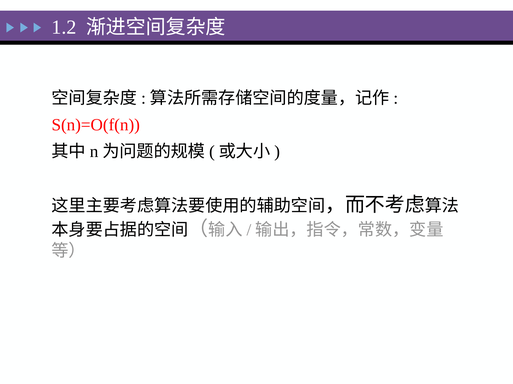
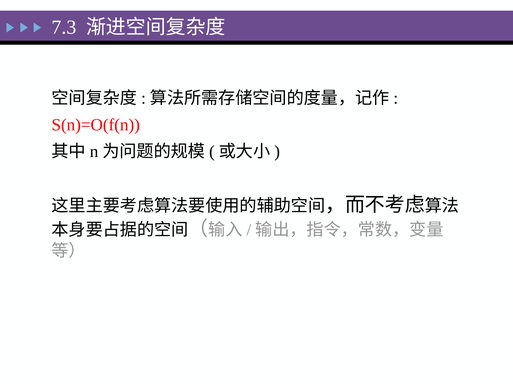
1.2: 1.2 -> 7.3
